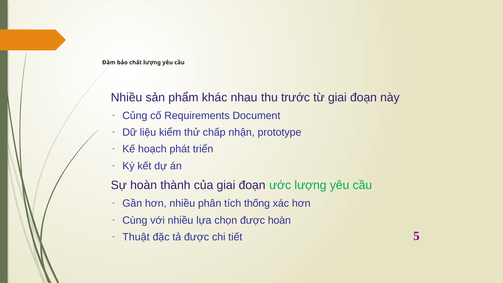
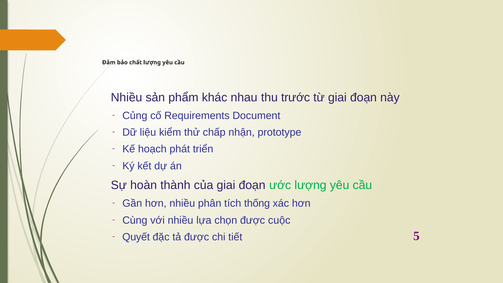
được hoàn: hoàn -> cuộc
Thuật: Thuật -> Quyết
